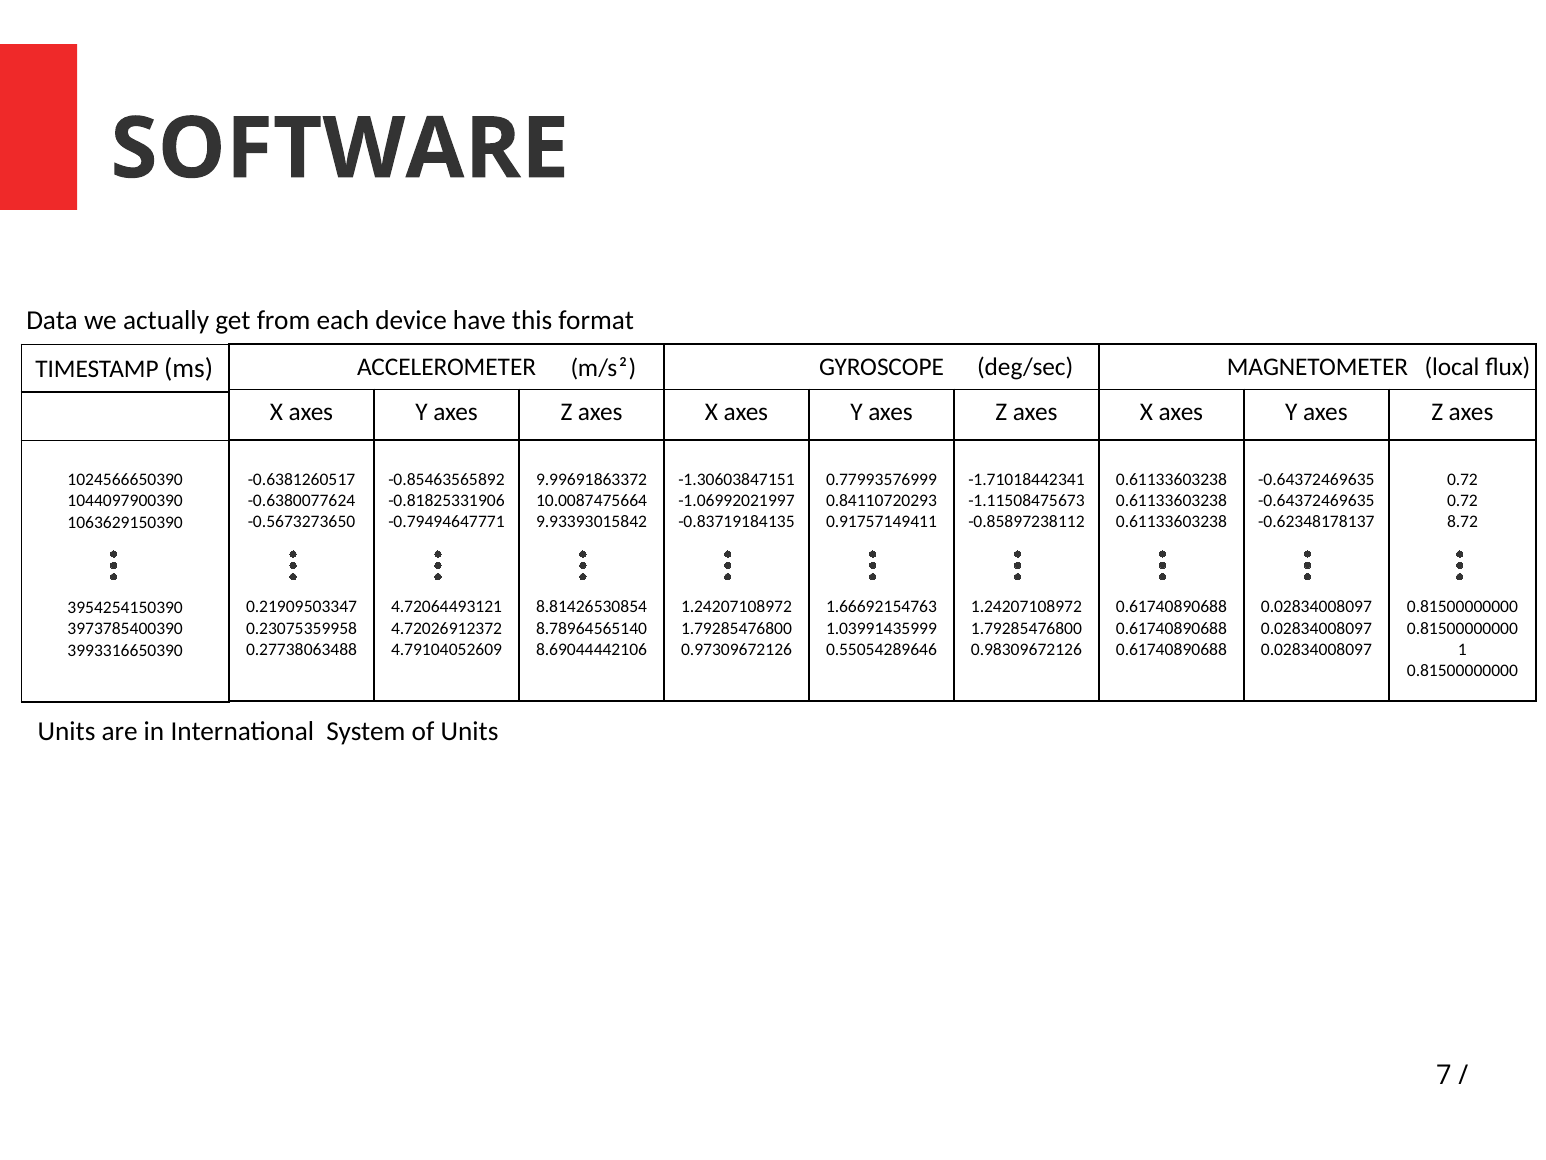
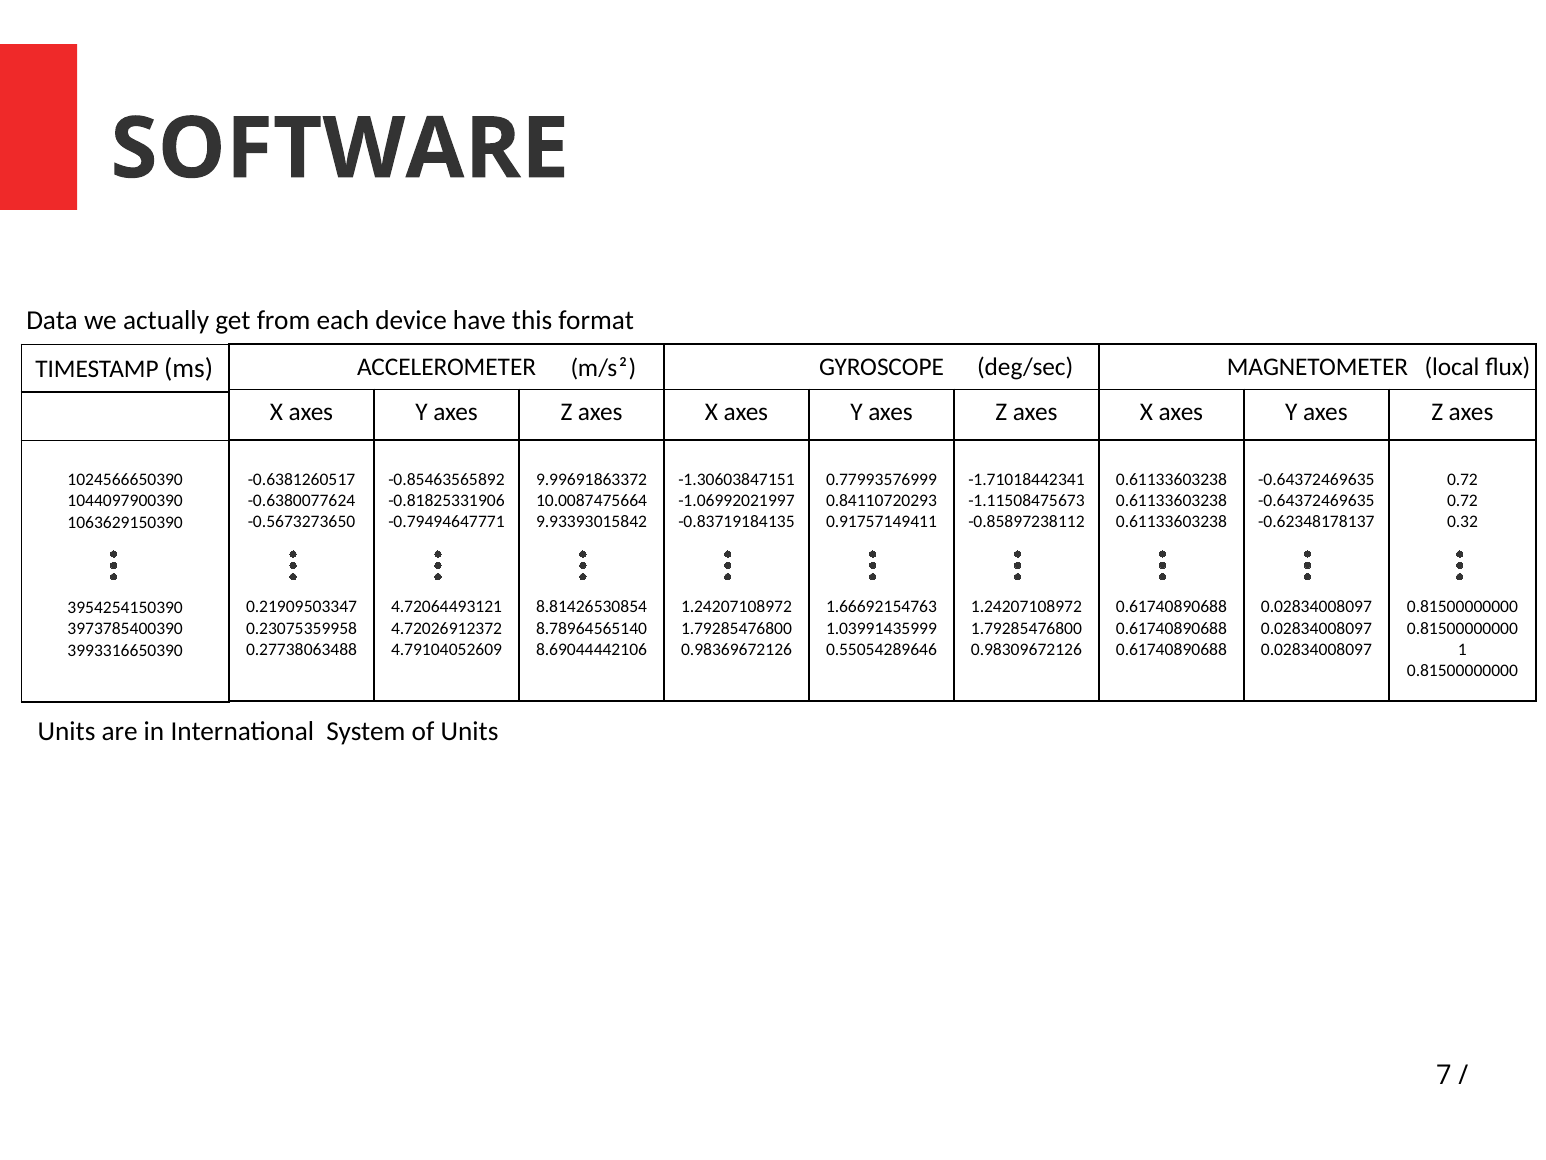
8.72: 8.72 -> 0.32
0.97309672126: 0.97309672126 -> 0.98369672126
